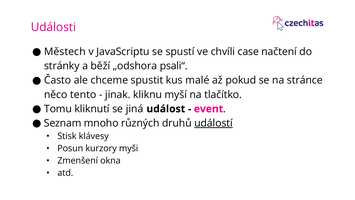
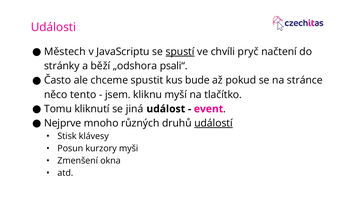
spustí underline: none -> present
case: case -> pryč
malé: malé -> bude
jinak: jinak -> jsem
Seznam: Seznam -> Nejprve
